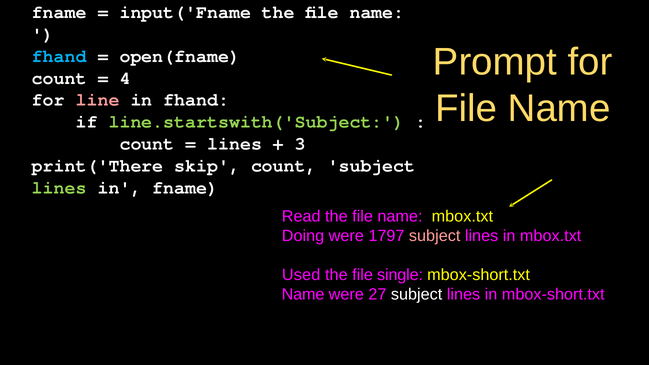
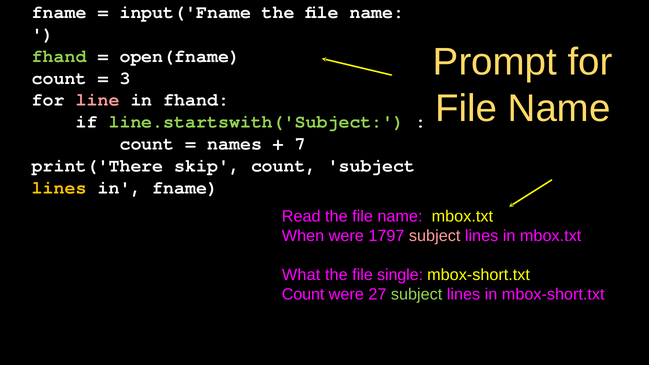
fhand at (59, 56) colour: light blue -> light green
4: 4 -> 3
lines at (235, 144): lines -> names
3: 3 -> 7
lines at (59, 188) colour: light green -> yellow
Doing: Doing -> When
Used: Used -> What
Name at (303, 294): Name -> Count
subject at (417, 294) colour: white -> light green
